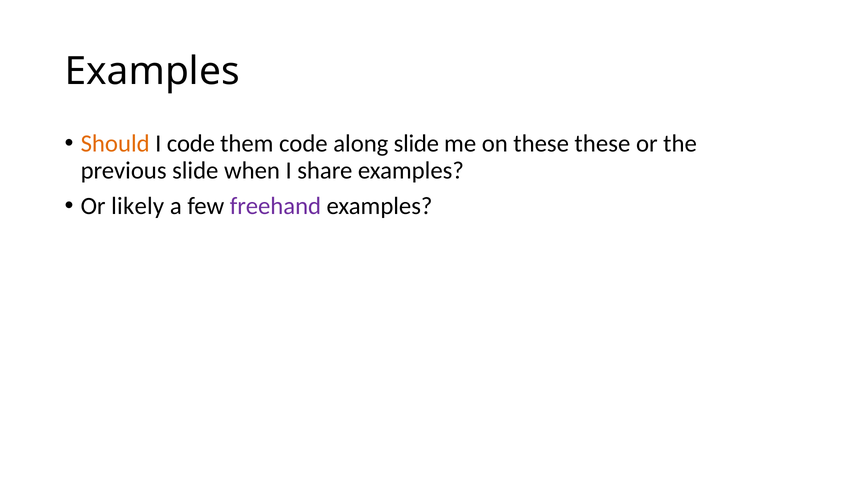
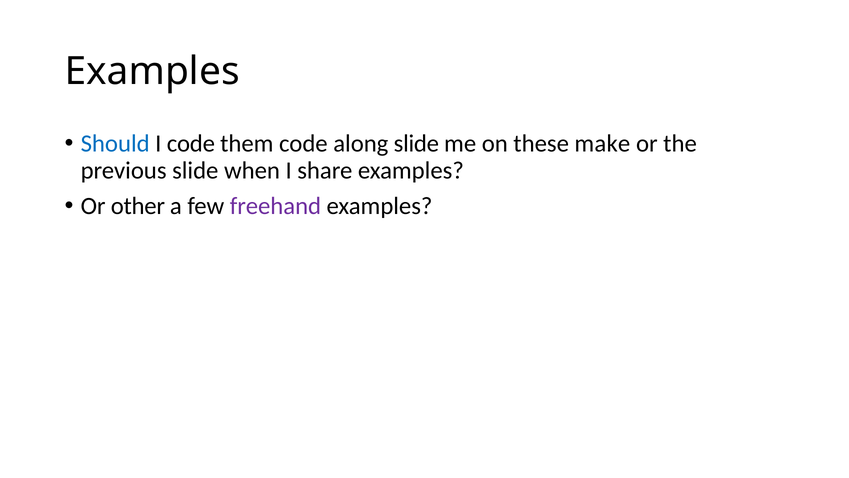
Should colour: orange -> blue
these these: these -> make
likely: likely -> other
